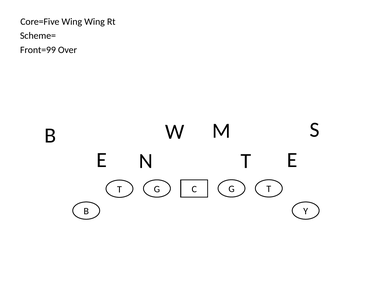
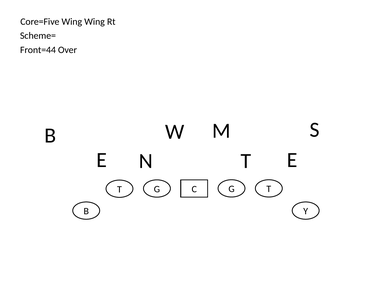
Front=99: Front=99 -> Front=44
